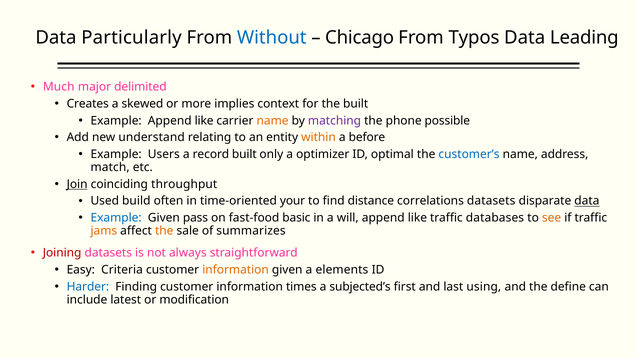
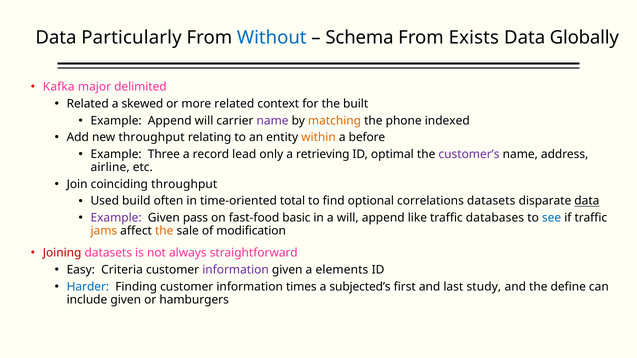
Chicago: Chicago -> Schema
Typos: Typos -> Exists
Leading: Leading -> Globally
Much: Much -> Kafka
Creates at (88, 104): Creates -> Related
more implies: implies -> related
Example Append like: like -> will
name at (273, 121) colour: orange -> purple
matching colour: purple -> orange
possible: possible -> indexed
new understand: understand -> throughput
Users: Users -> Three
record built: built -> lead
optimizer: optimizer -> retrieving
customer’s colour: blue -> purple
match: match -> airline
Join underline: present -> none
your: your -> total
distance: distance -> optional
Example at (116, 218) colour: blue -> purple
see colour: orange -> blue
summarizes: summarizes -> modification
information at (236, 270) colour: orange -> purple
using: using -> study
include latest: latest -> given
modification: modification -> hamburgers
